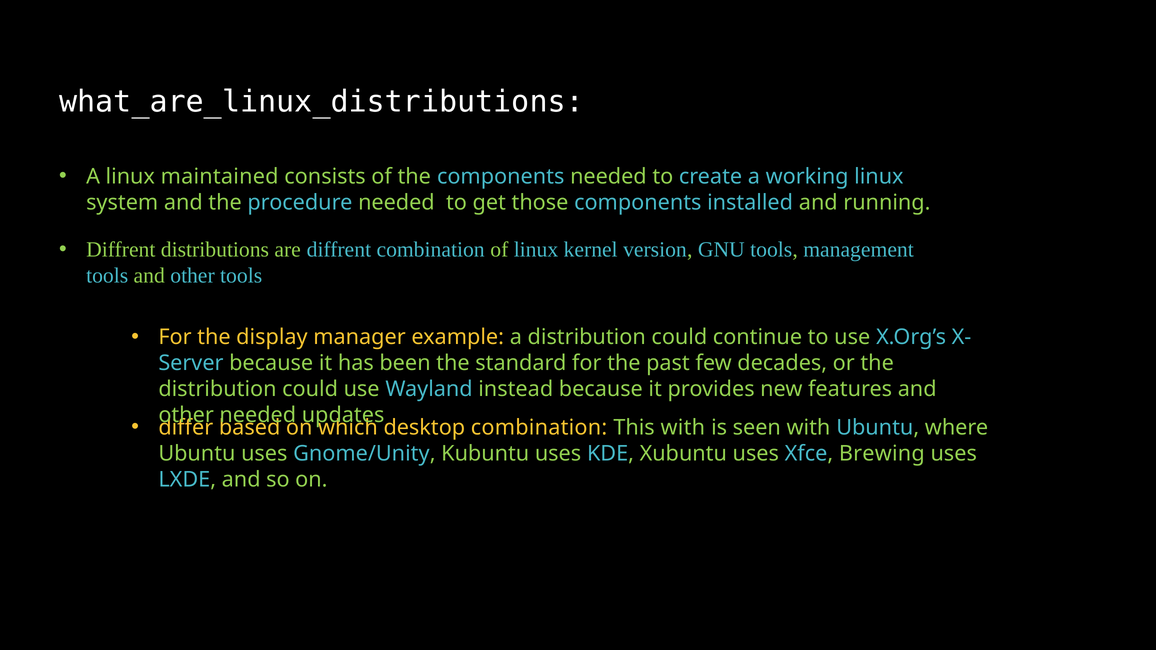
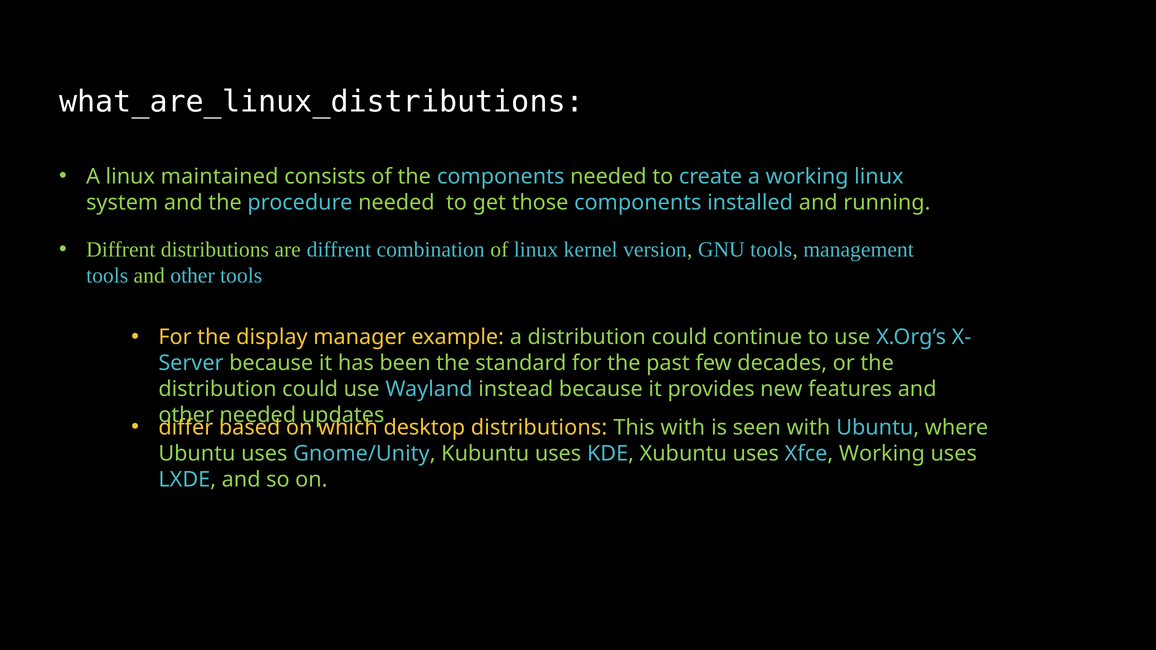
desktop combination: combination -> distributions
Xfce Brewing: Brewing -> Working
